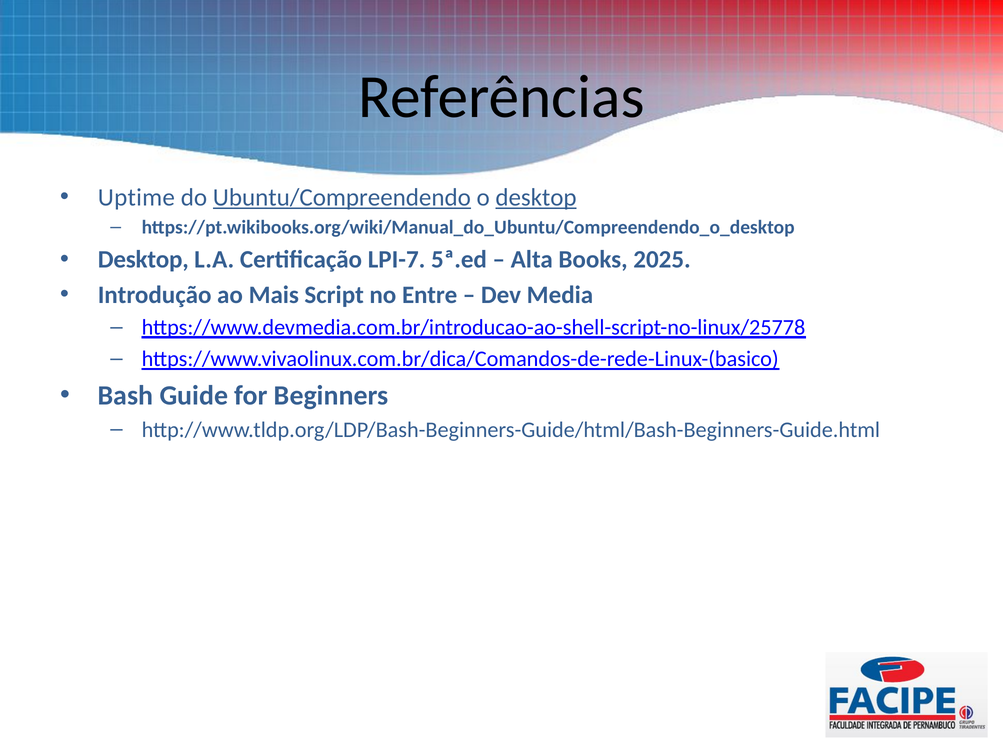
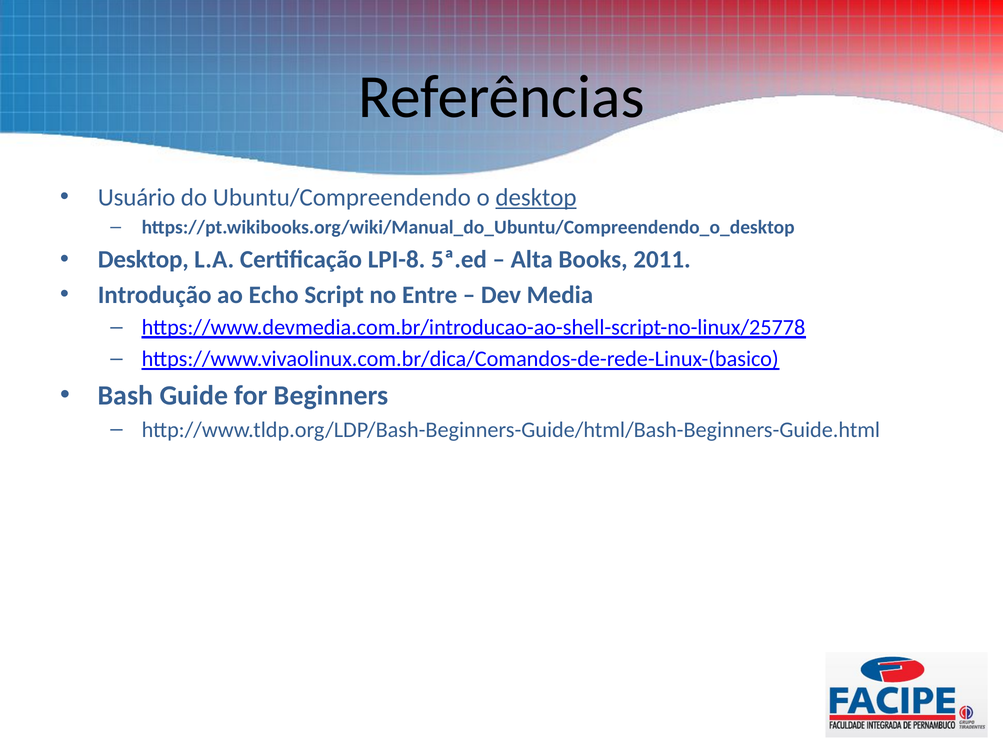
Uptime: Uptime -> Usuário
Ubuntu/Compreendendo underline: present -> none
LPI-7: LPI-7 -> LPI-8
2025: 2025 -> 2011
Mais: Mais -> Echo
